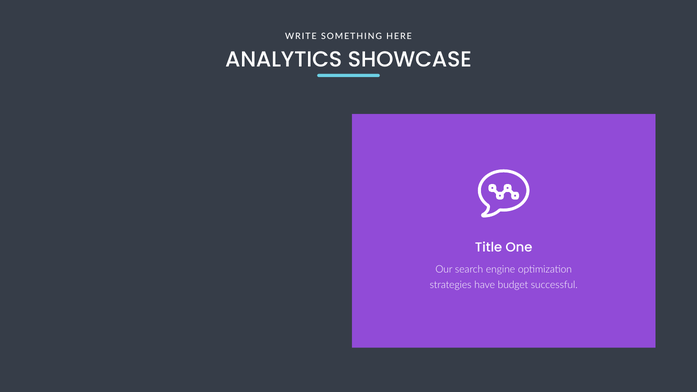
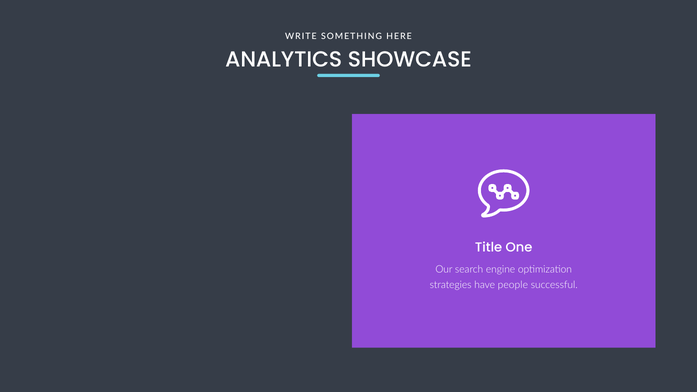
budget: budget -> people
